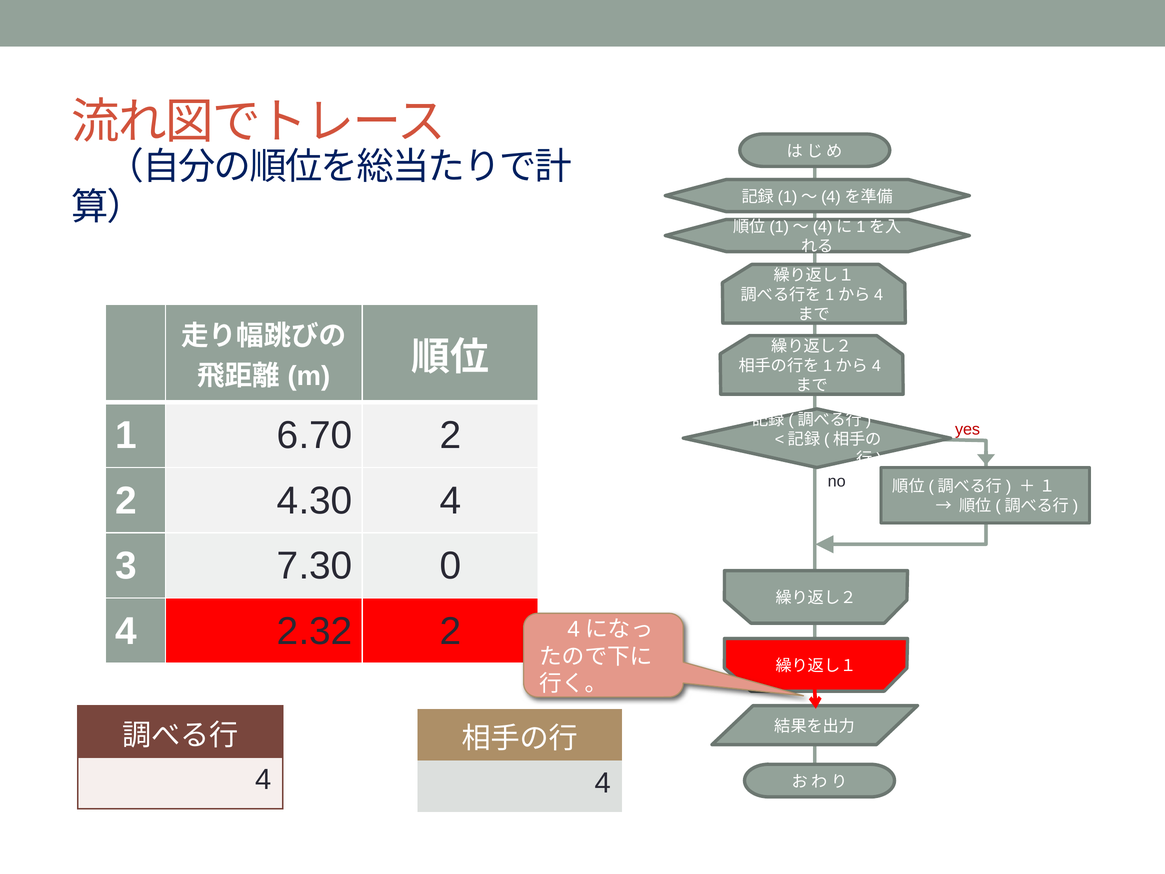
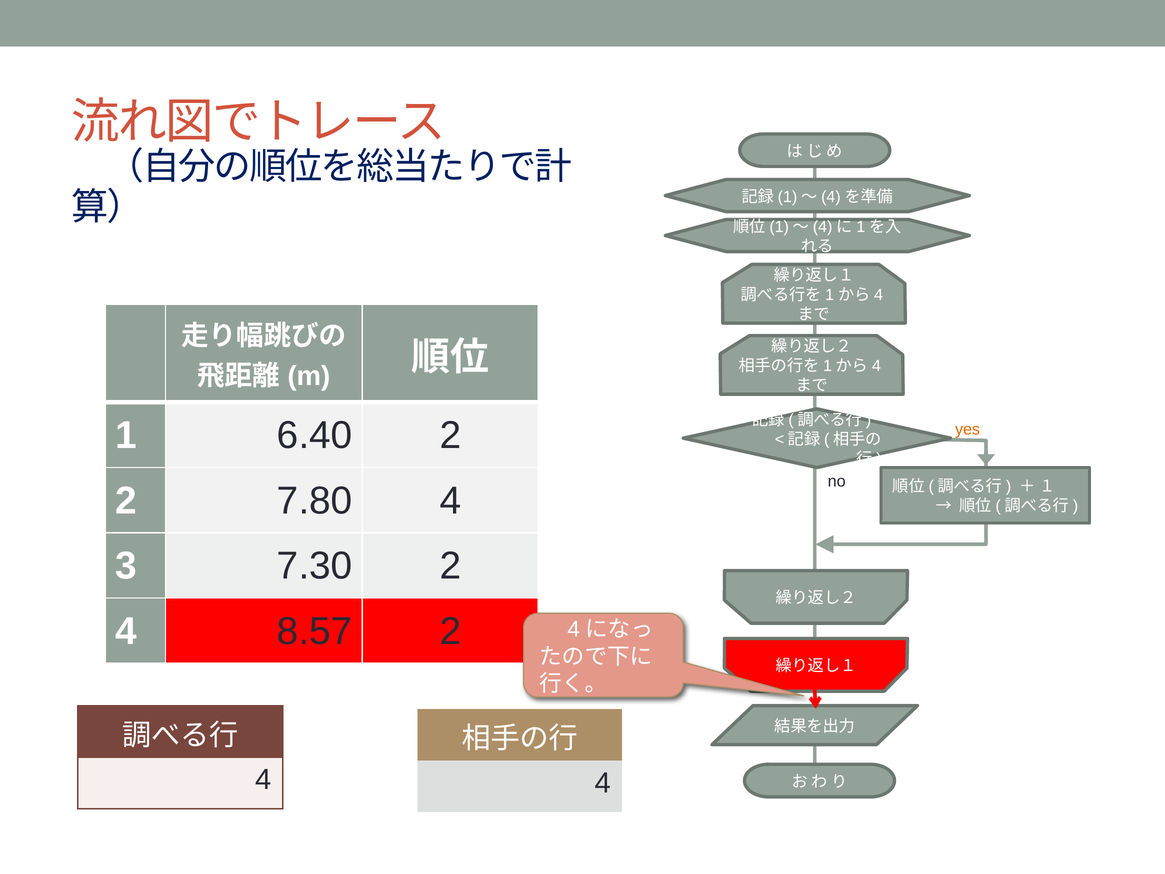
6.70: 6.70 -> 6.40
yes colour: red -> orange
4.30: 4.30 -> 7.80
7.30 0: 0 -> 2
2.32: 2.32 -> 8.57
